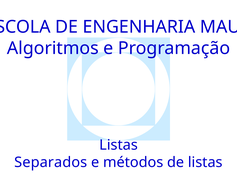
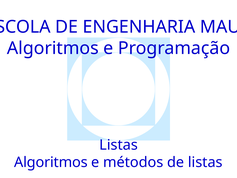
Separados at (51, 162): Separados -> Algoritmos
